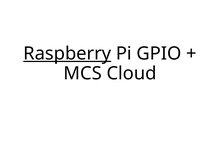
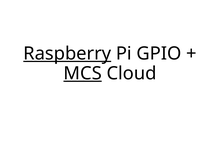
MCS underline: none -> present
